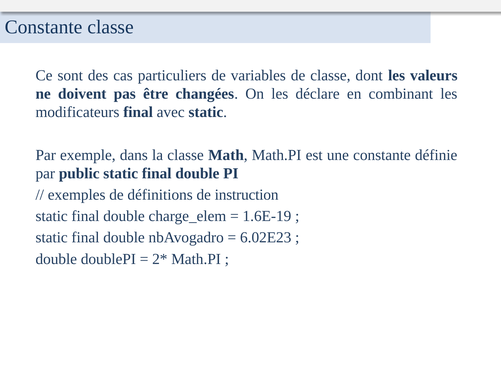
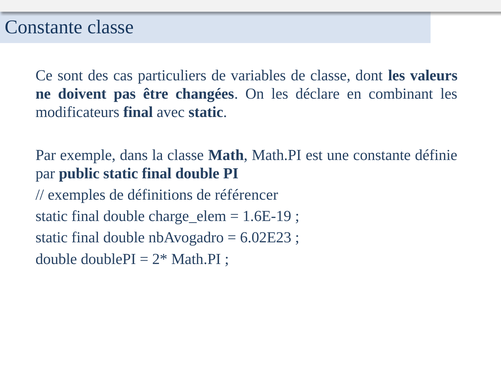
instruction: instruction -> référencer
